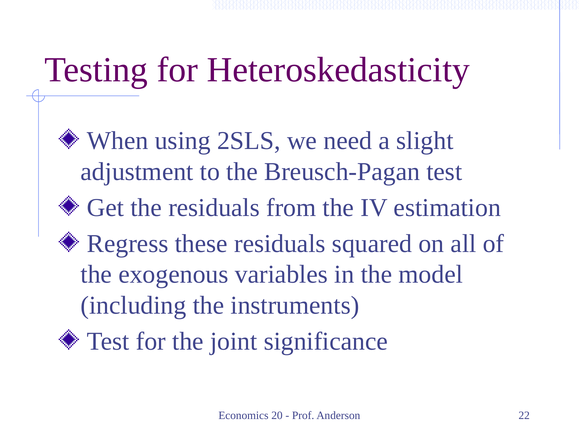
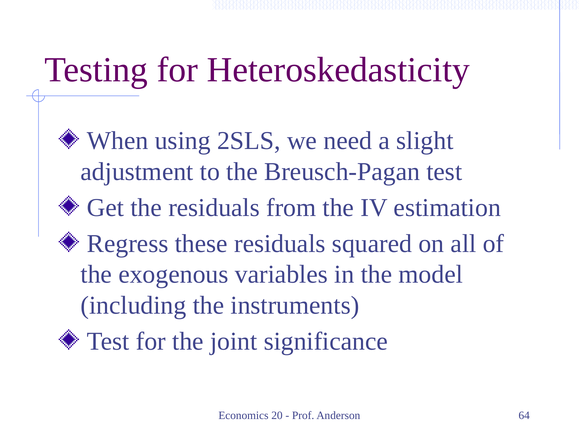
22: 22 -> 64
